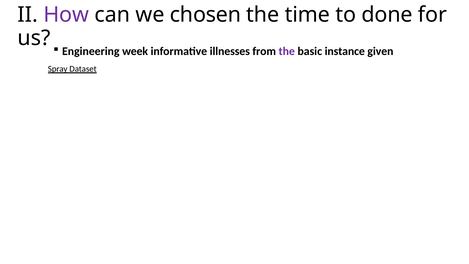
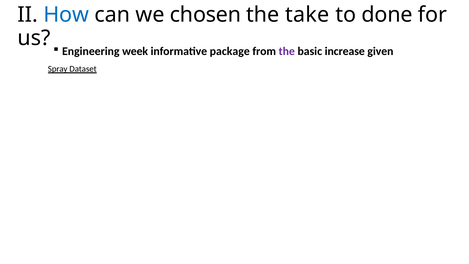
How colour: purple -> blue
time: time -> take
illnesses: illnesses -> package
instance: instance -> increase
